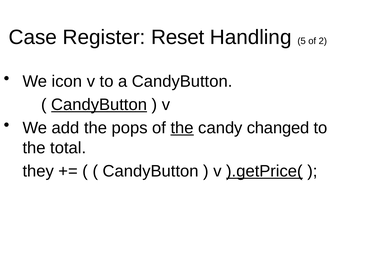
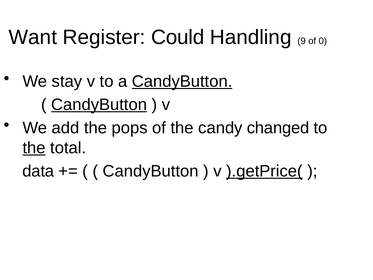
Case: Case -> Want
Reset: Reset -> Could
5: 5 -> 9
2: 2 -> 0
icon: icon -> stay
CandyButton at (182, 81) underline: none -> present
the at (182, 128) underline: present -> none
the at (34, 148) underline: none -> present
they: they -> data
